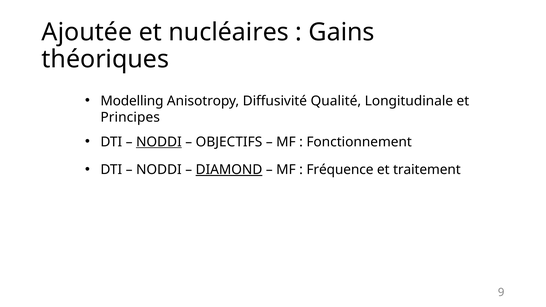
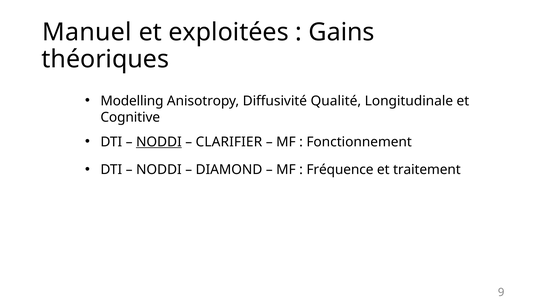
Ajoutée: Ajoutée -> Manuel
nucléaires: nucléaires -> exploitées
Principes: Principes -> Cognitive
OBJECTIFS: OBJECTIFS -> CLARIFIER
DIAMOND underline: present -> none
